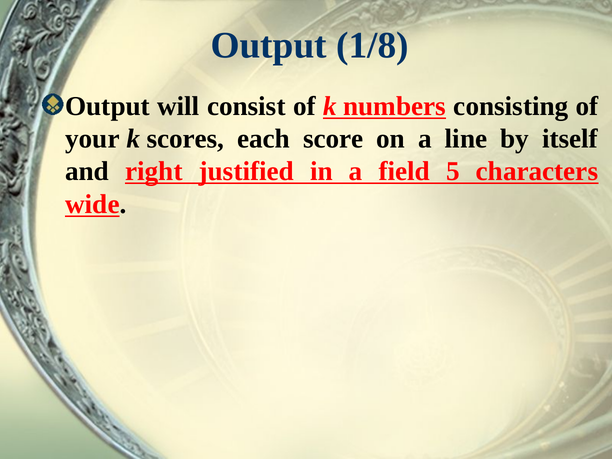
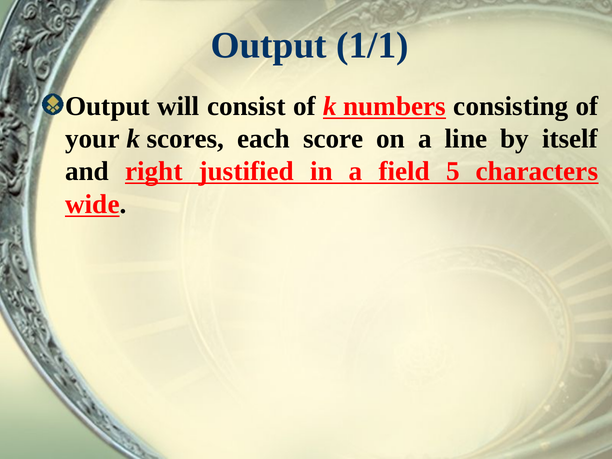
1/8: 1/8 -> 1/1
